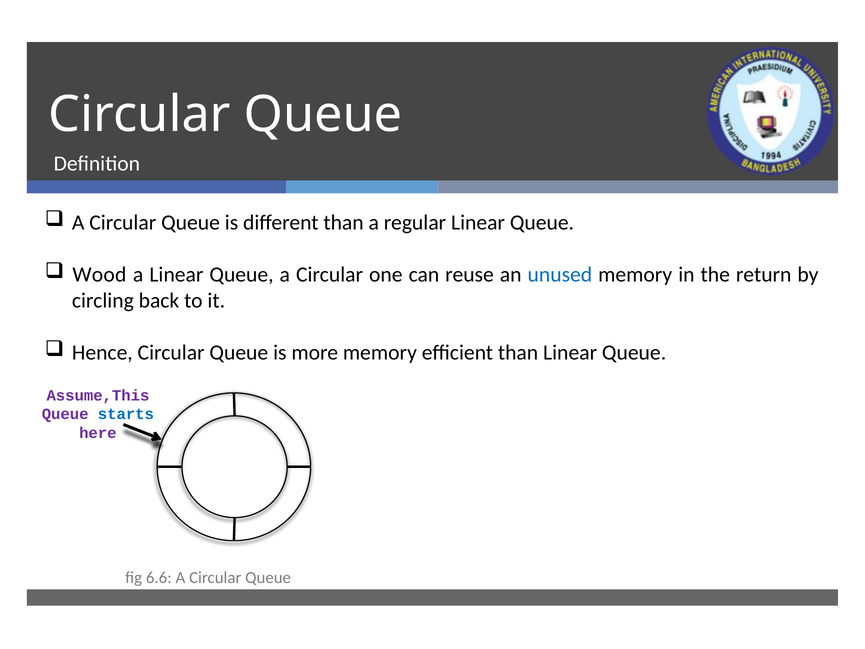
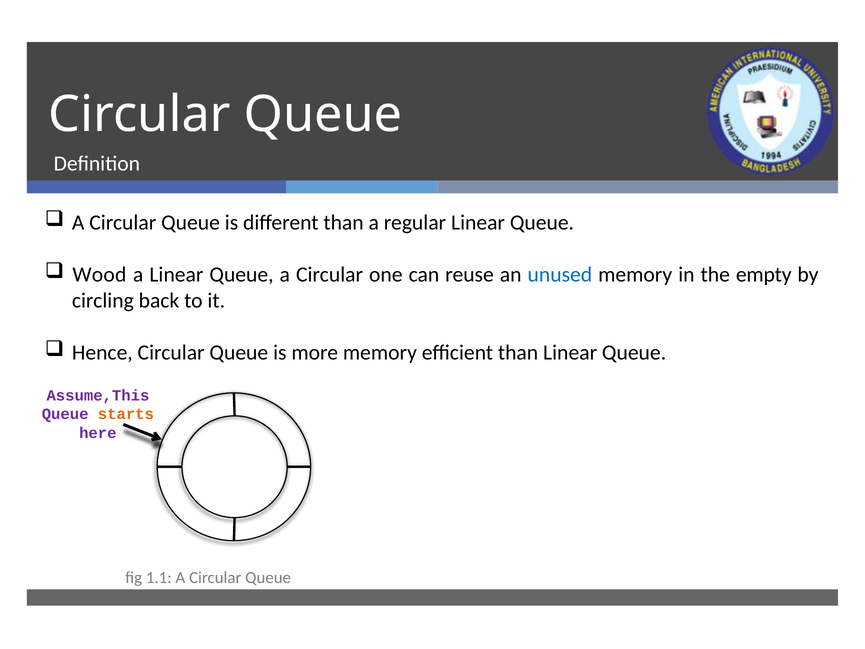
return: return -> empty
starts colour: blue -> orange
6.6: 6.6 -> 1.1
